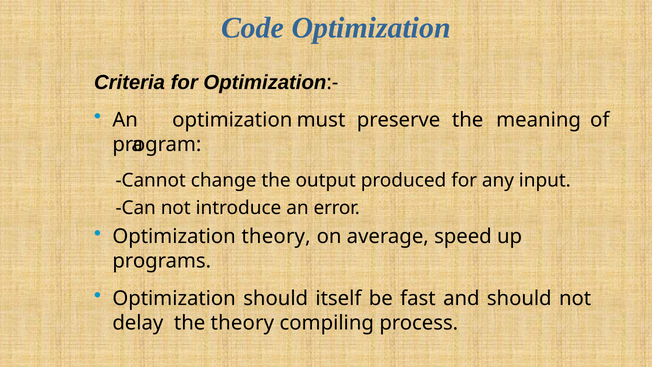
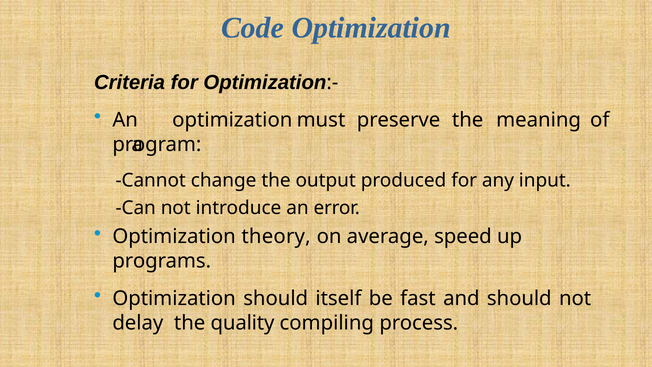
the theory: theory -> quality
